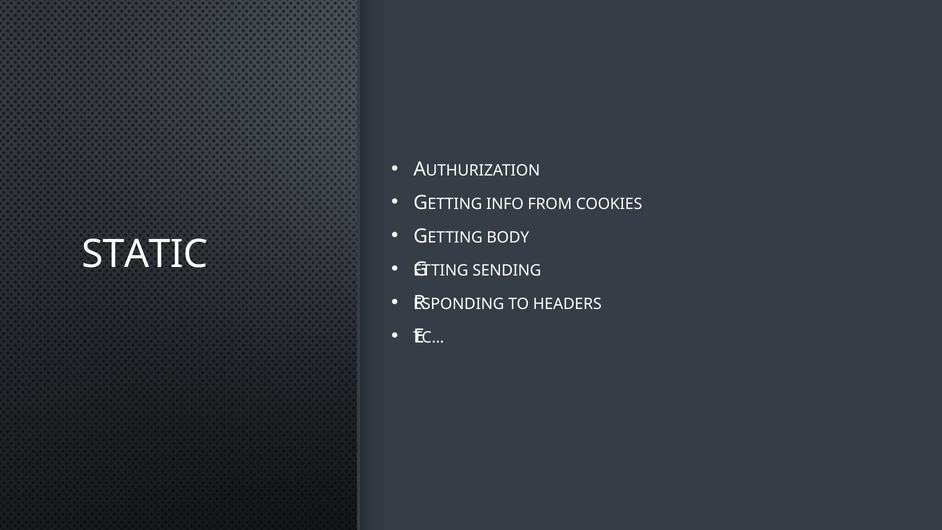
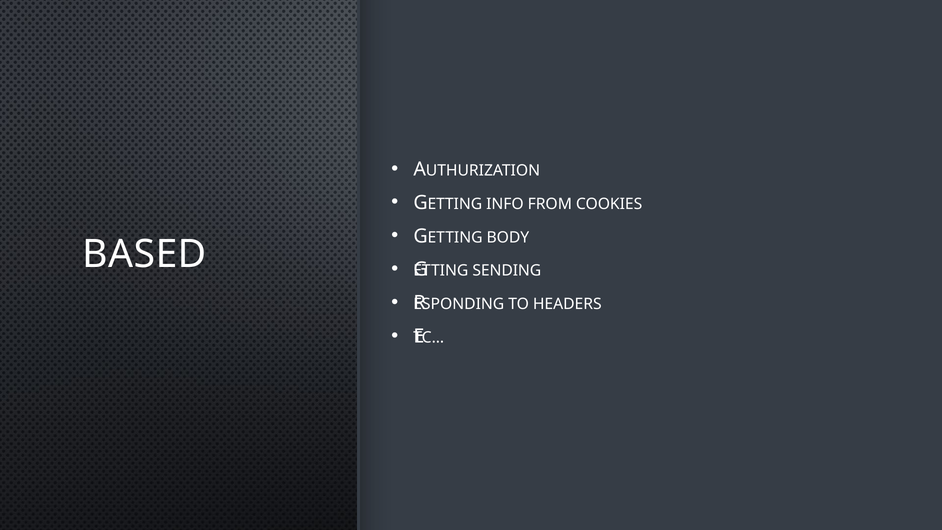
STATIC: STATIC -> BASED
